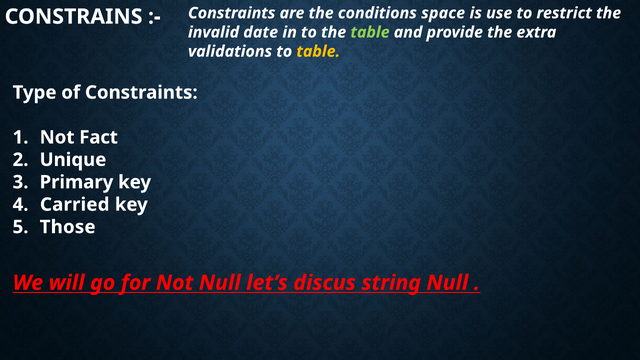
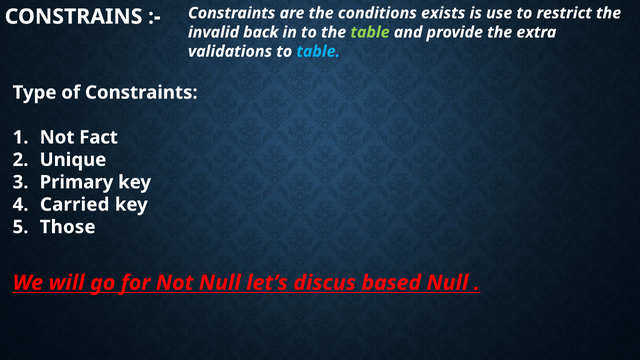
space: space -> exists
date: date -> back
table at (318, 51) colour: yellow -> light blue
string: string -> based
